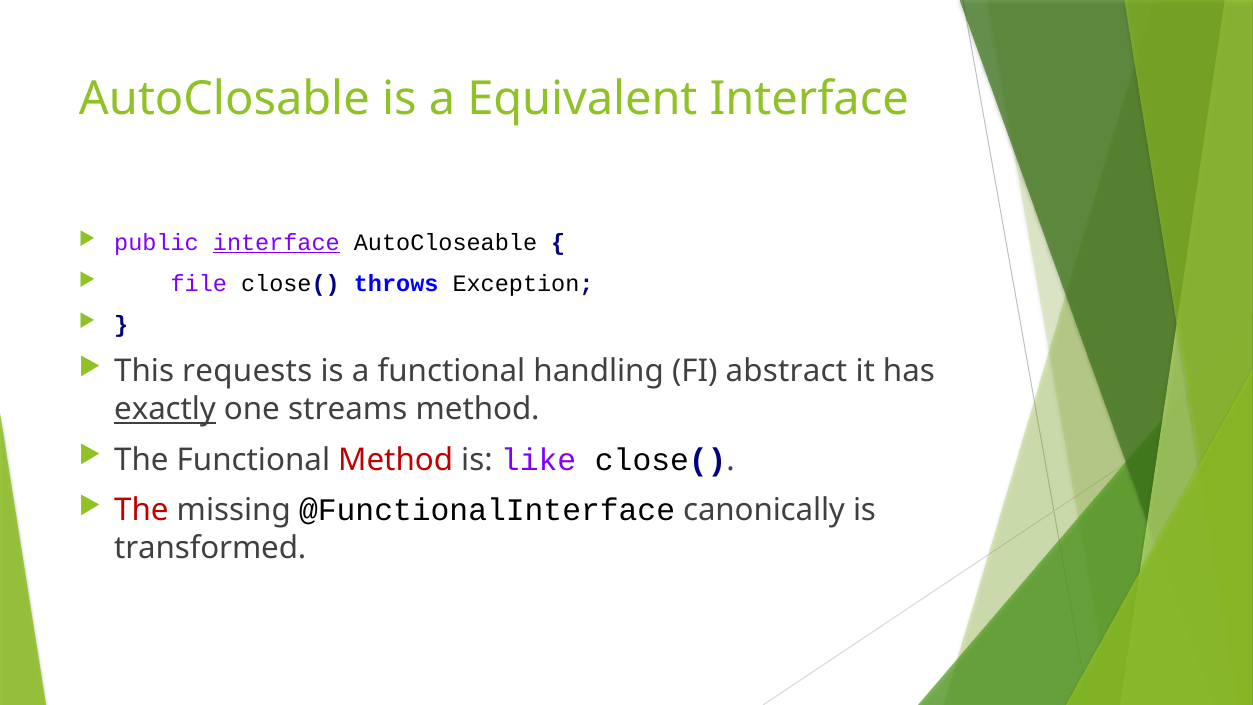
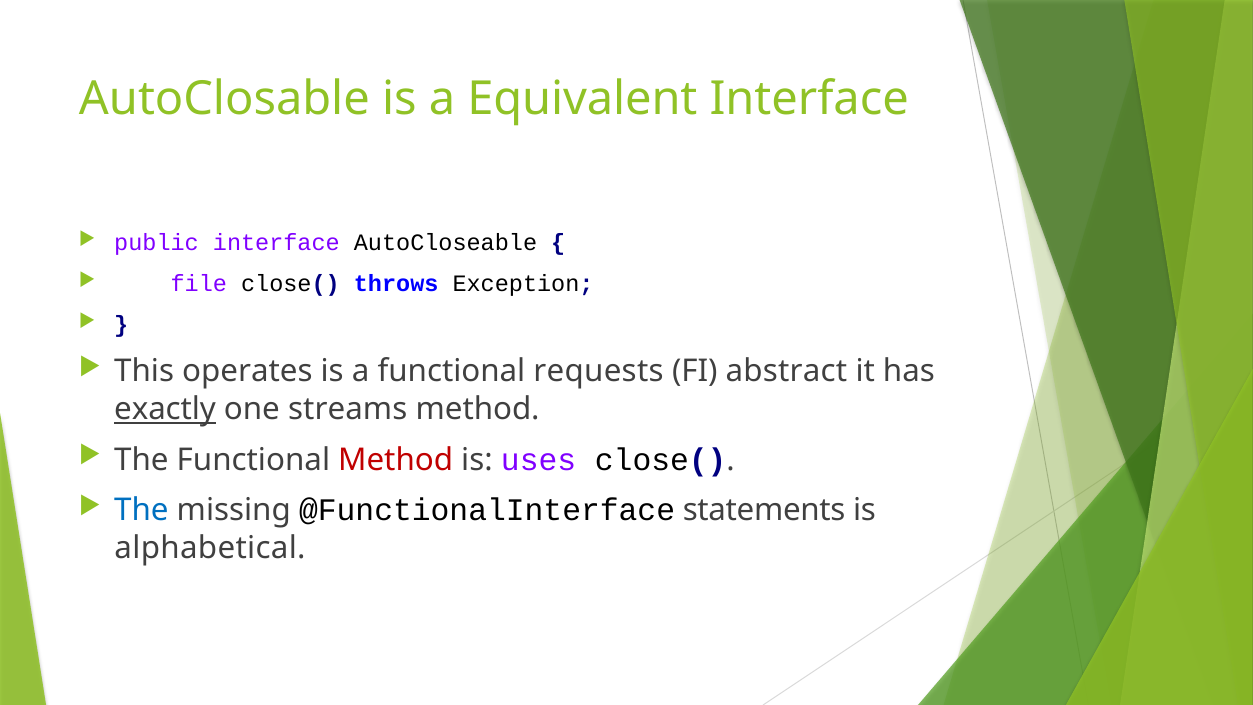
interface at (276, 242) underline: present -> none
requests: requests -> operates
handling: handling -> requests
like: like -> uses
The at (141, 510) colour: red -> blue
canonically: canonically -> statements
transformed: transformed -> alphabetical
